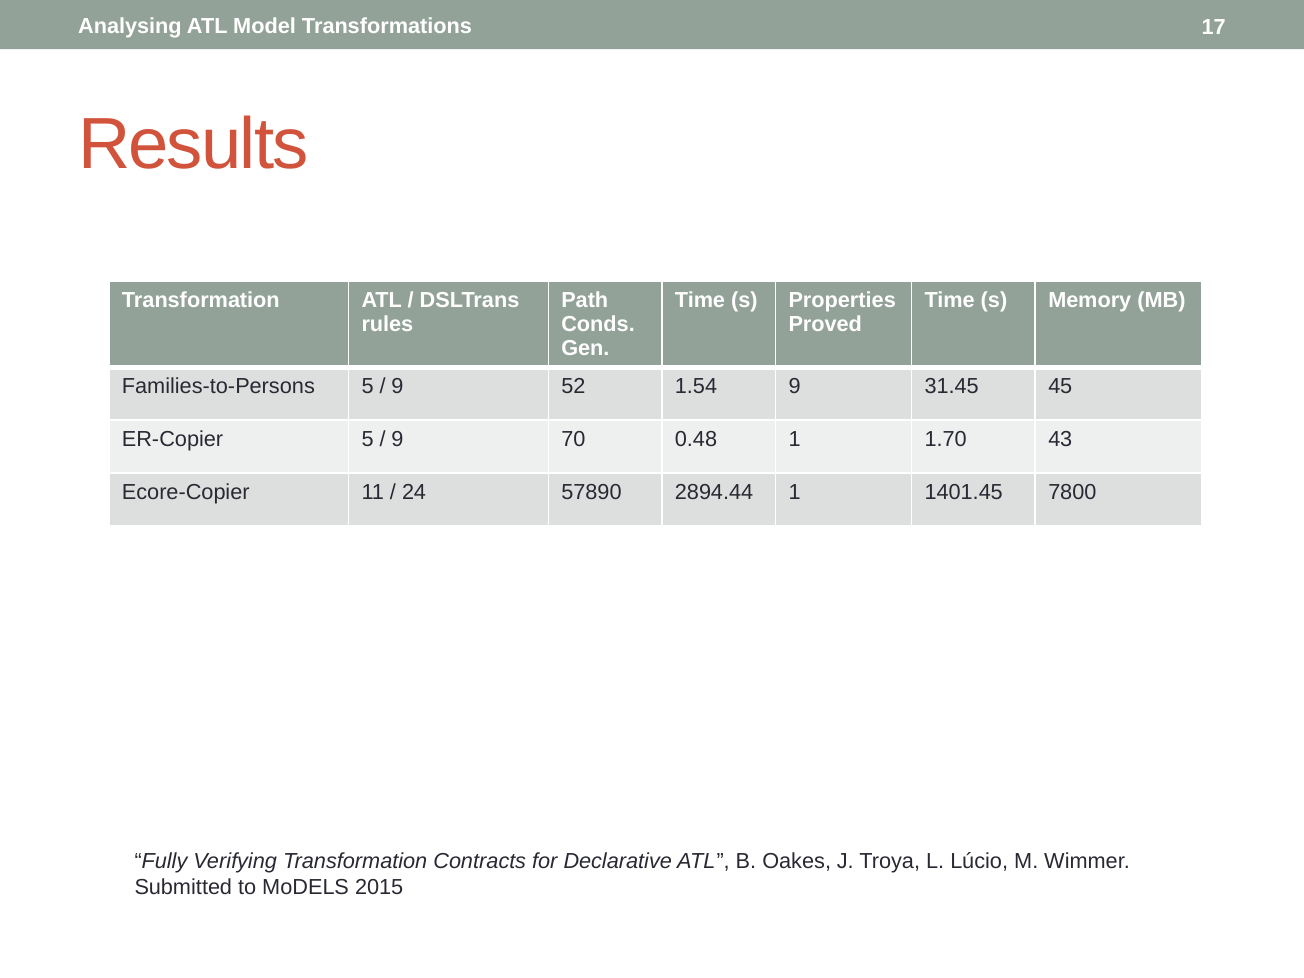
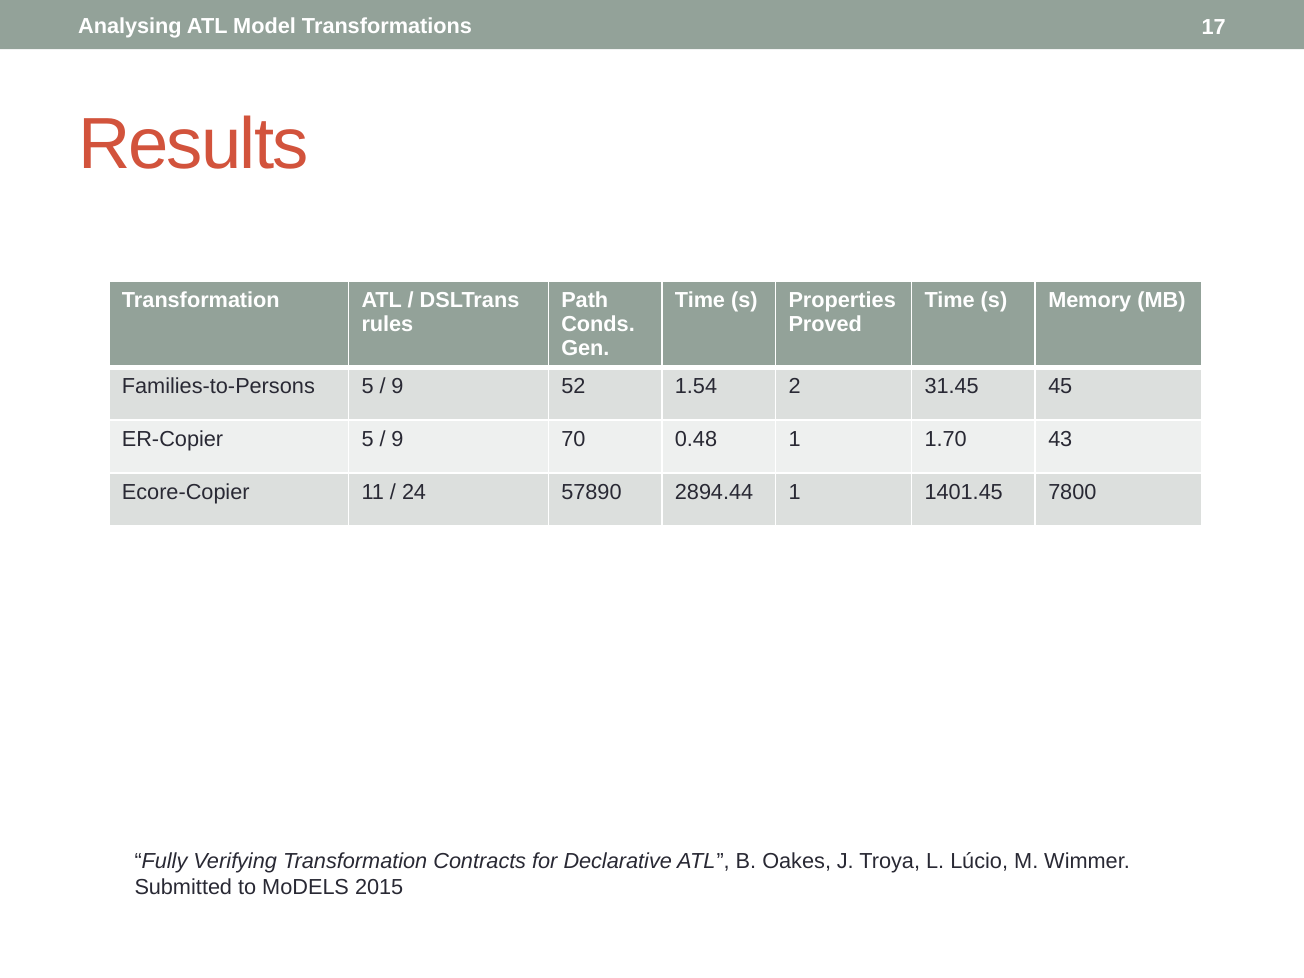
1.54 9: 9 -> 2
